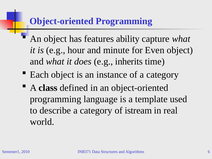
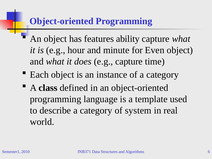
e.g inherits: inherits -> capture
istream: istream -> system
